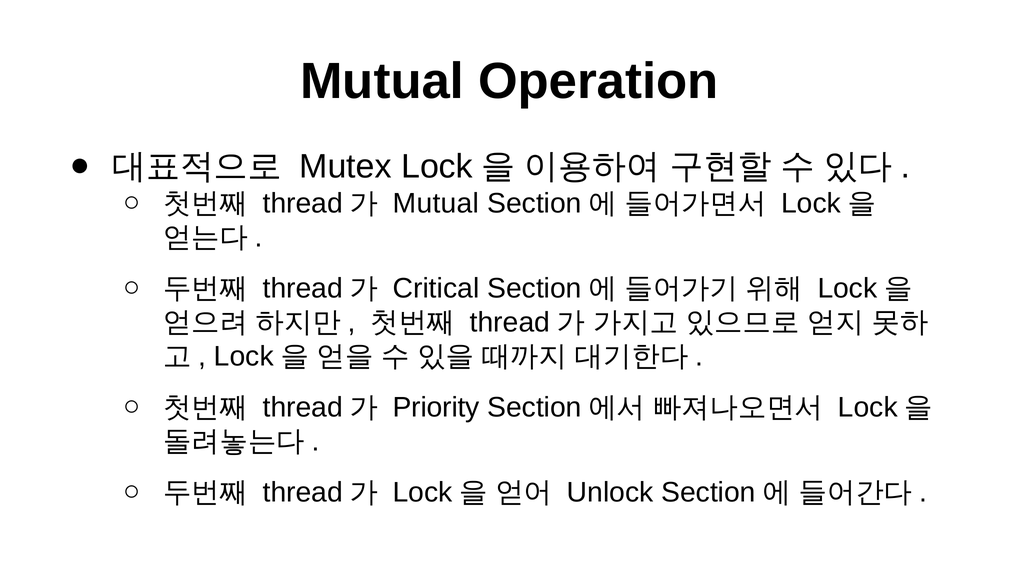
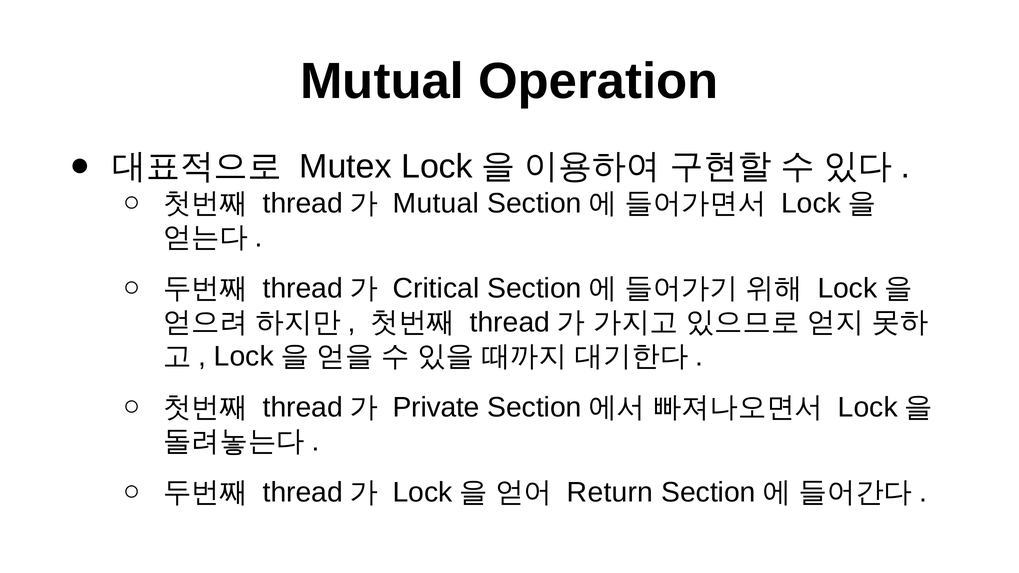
Priority: Priority -> Private
Unlock: Unlock -> Return
